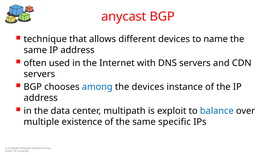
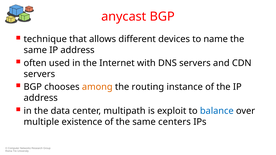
among colour: blue -> orange
the devices: devices -> routing
specific: specific -> centers
